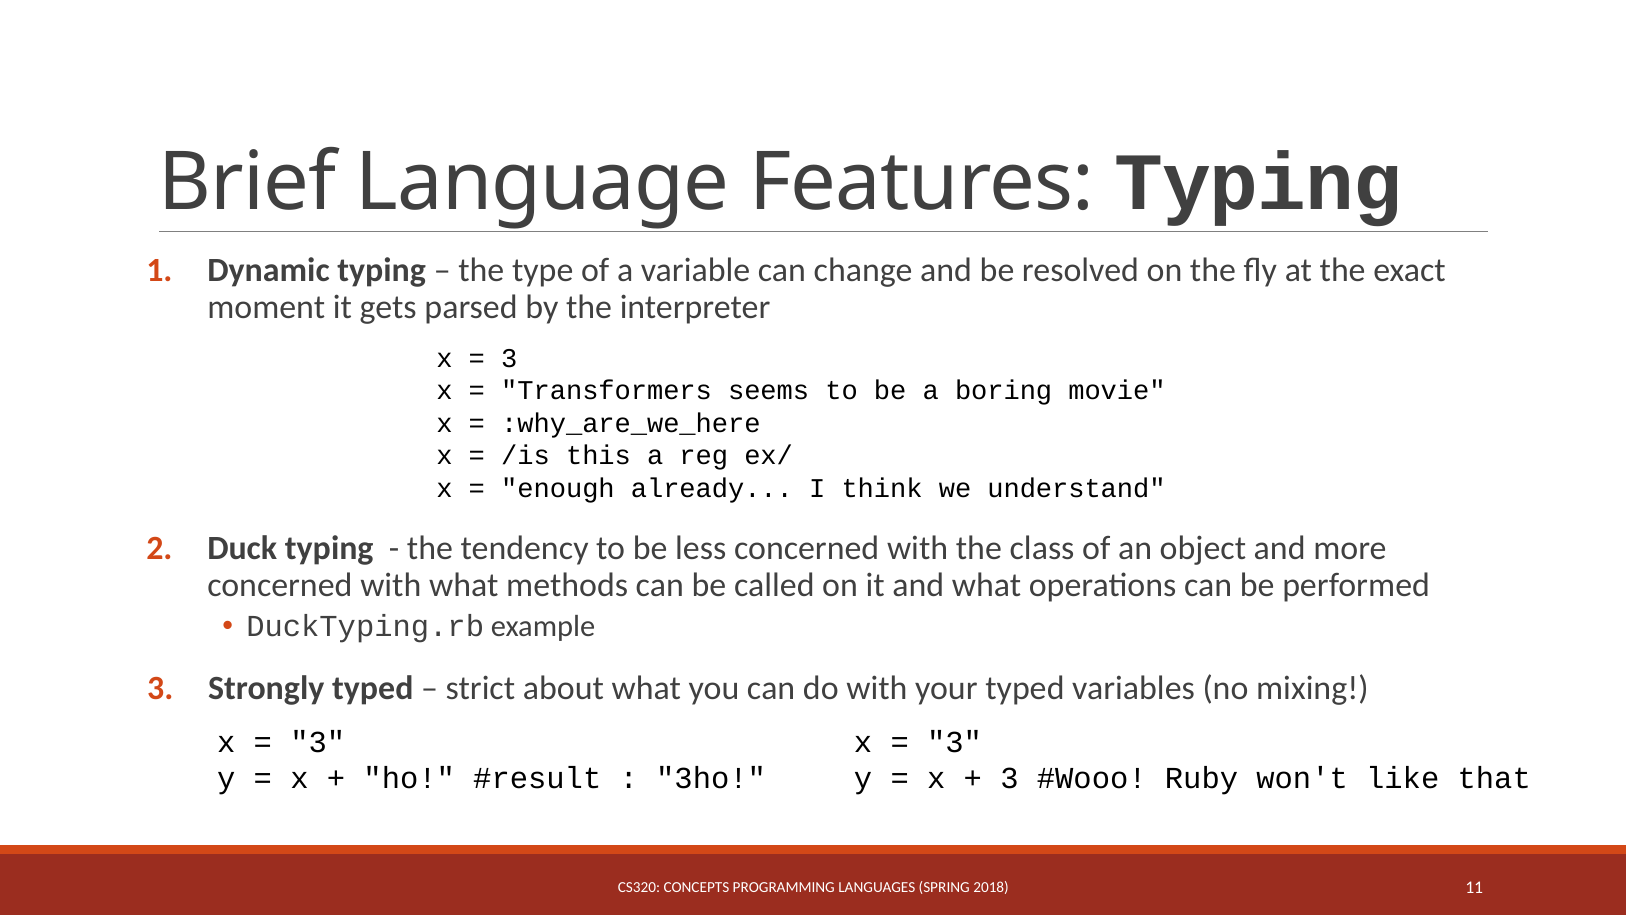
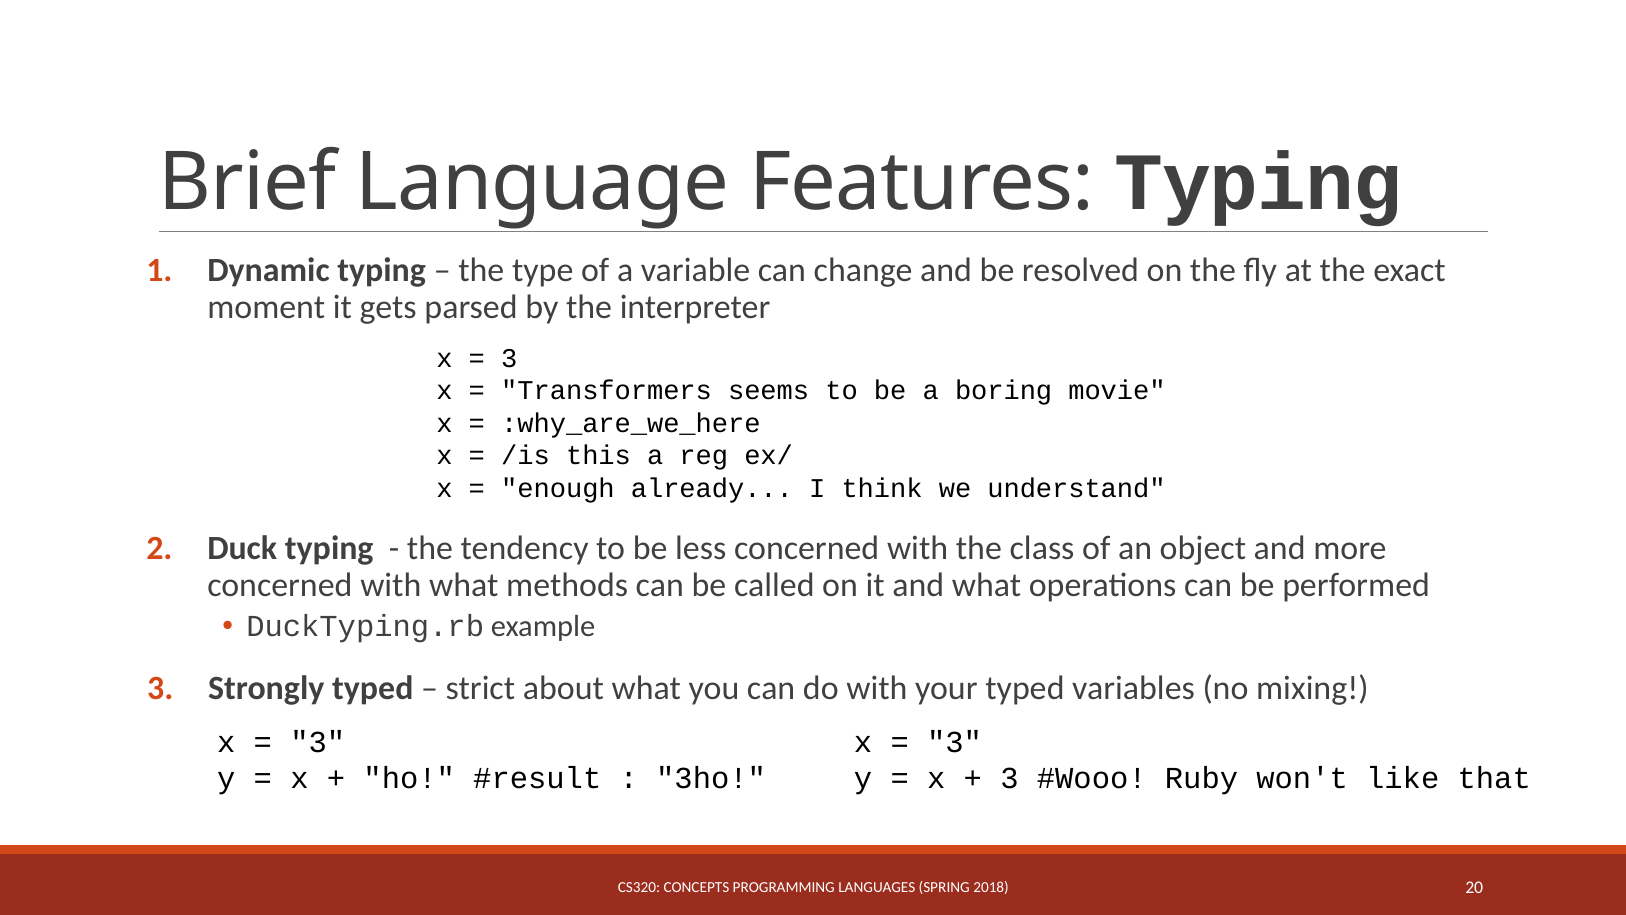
11: 11 -> 20
